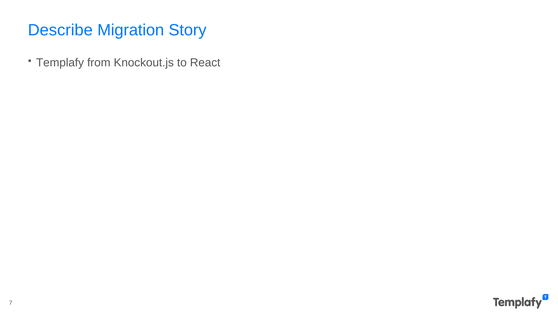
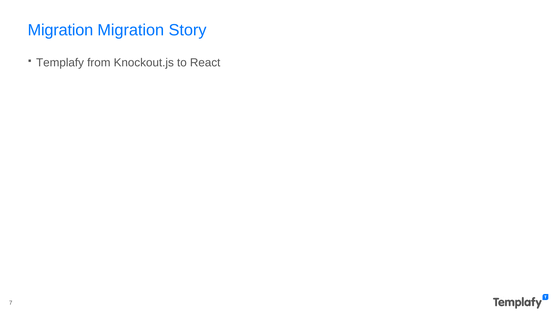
Describe at (60, 30): Describe -> Migration
